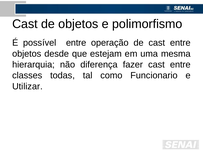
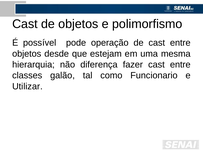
possível entre: entre -> pode
todas: todas -> galão
